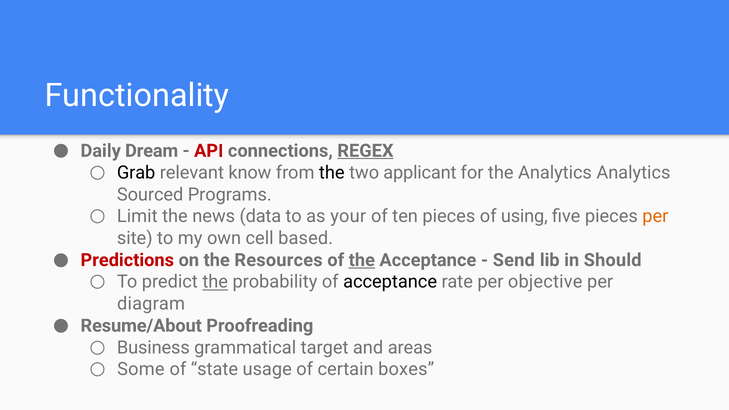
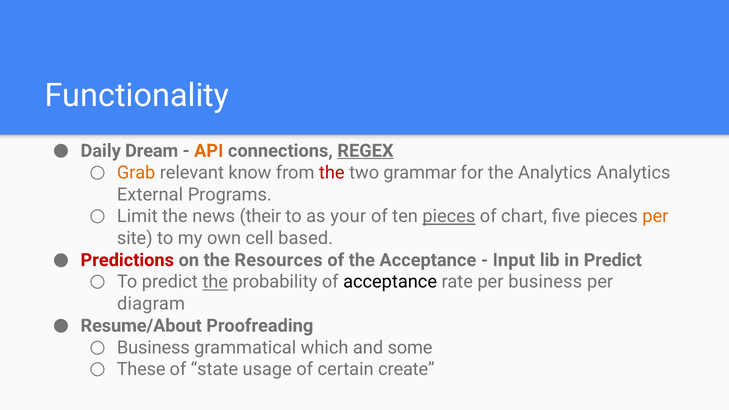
API colour: red -> orange
Grab colour: black -> orange
the at (332, 173) colour: black -> red
applicant: applicant -> grammar
Sourced: Sourced -> External
data: data -> their
pieces at (449, 216) underline: none -> present
using: using -> chart
the at (362, 260) underline: present -> none
Send: Send -> Input
in Should: Should -> Predict
per objective: objective -> business
target: target -> which
areas: areas -> some
Some: Some -> These
boxes: boxes -> create
